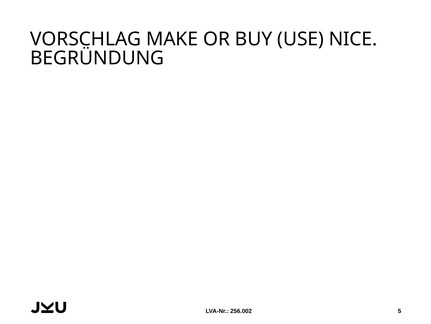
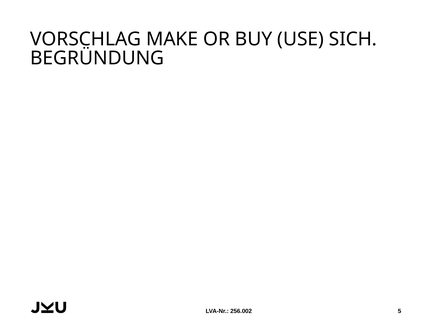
NICE: NICE -> SICH
